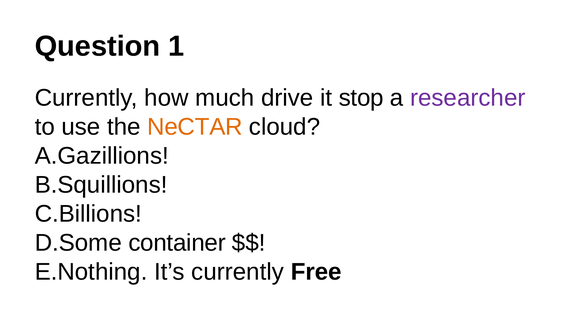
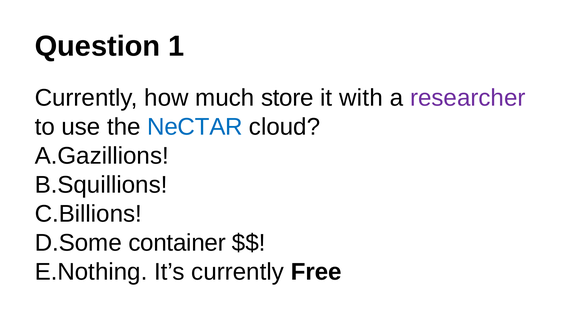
drive: drive -> store
stop: stop -> with
NeCTAR colour: orange -> blue
